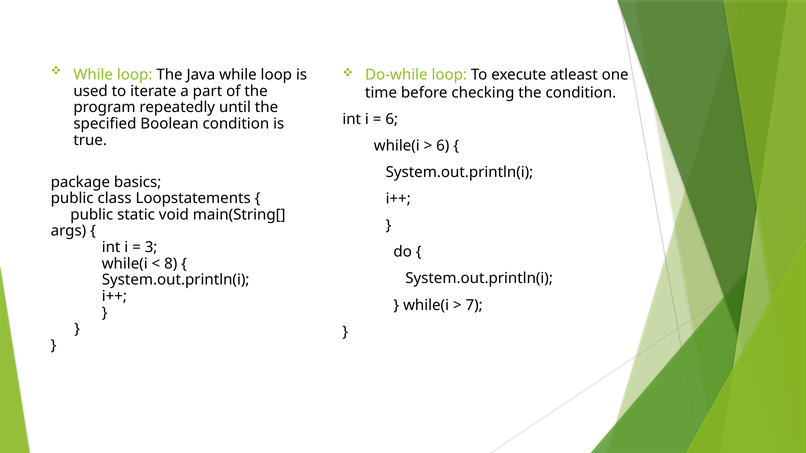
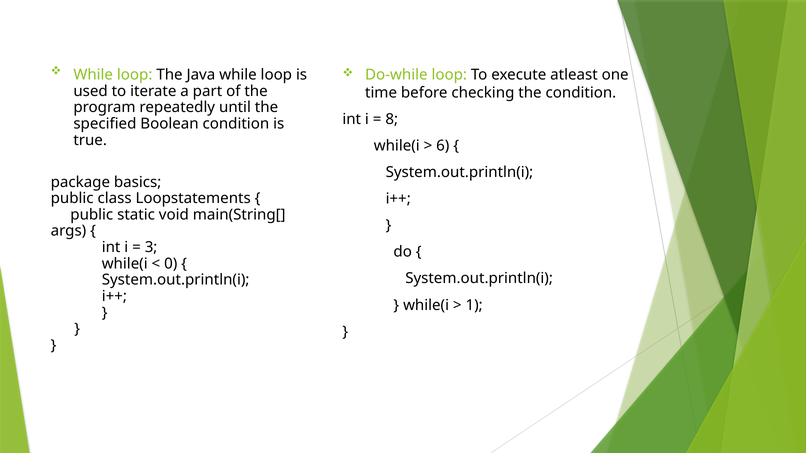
6 at (392, 120): 6 -> 8
8: 8 -> 0
7: 7 -> 1
